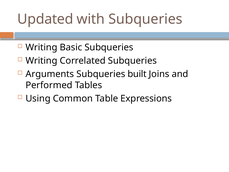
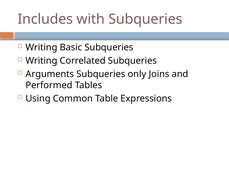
Updated: Updated -> Includes
built: built -> only
